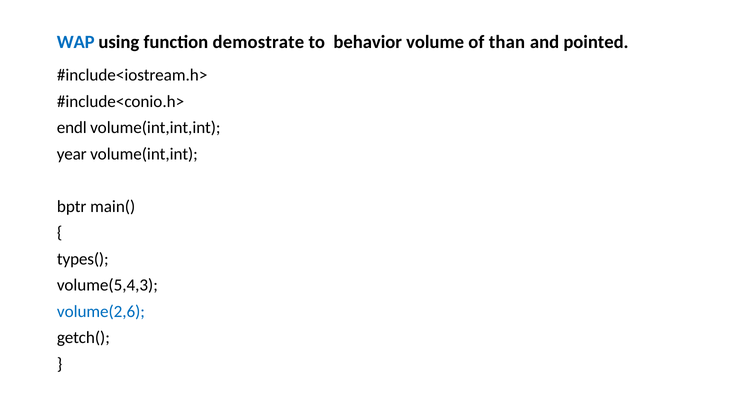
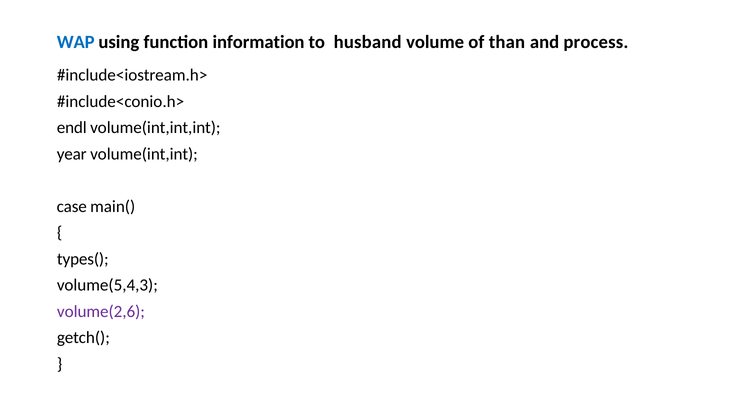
demostrate: demostrate -> information
behavior: behavior -> husband
pointed: pointed -> process
bptr: bptr -> case
volume(2,6 colour: blue -> purple
